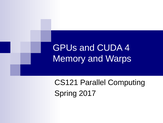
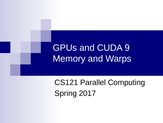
4: 4 -> 9
